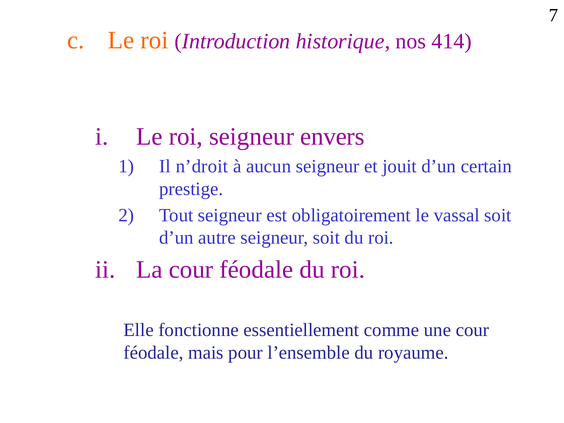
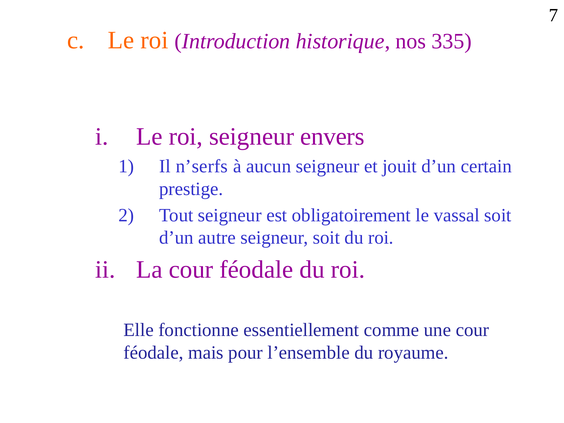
414: 414 -> 335
n’droit: n’droit -> n’serfs
